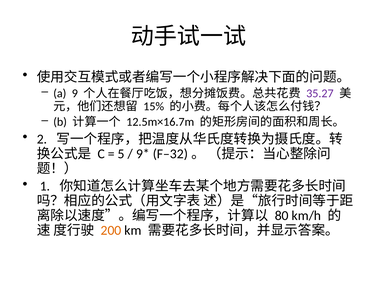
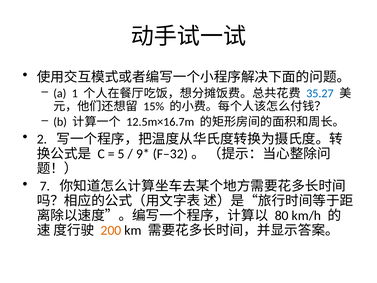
9: 9 -> 1
35.27 colour: purple -> blue
1: 1 -> 7
